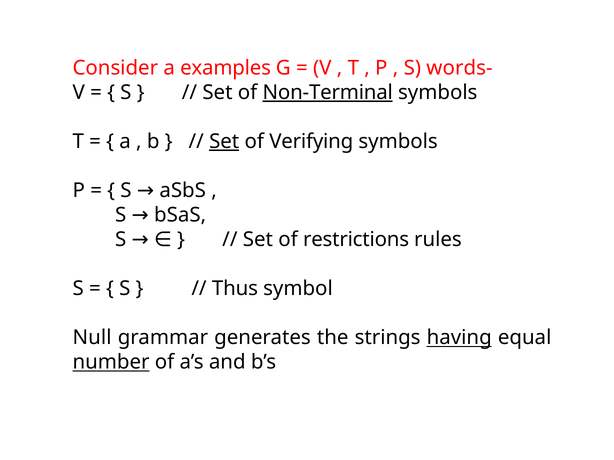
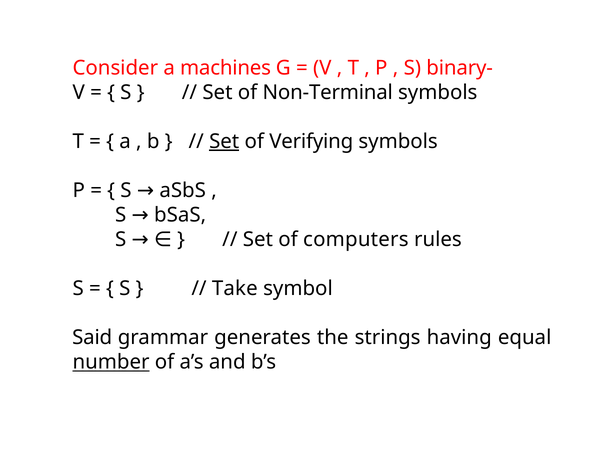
a examples: examples -> machines
words-: words- -> binary-
Non-Terminal underline: present -> none
restrictions: restrictions -> computers
Thus: Thus -> Take
Null: Null -> Said
having underline: present -> none
